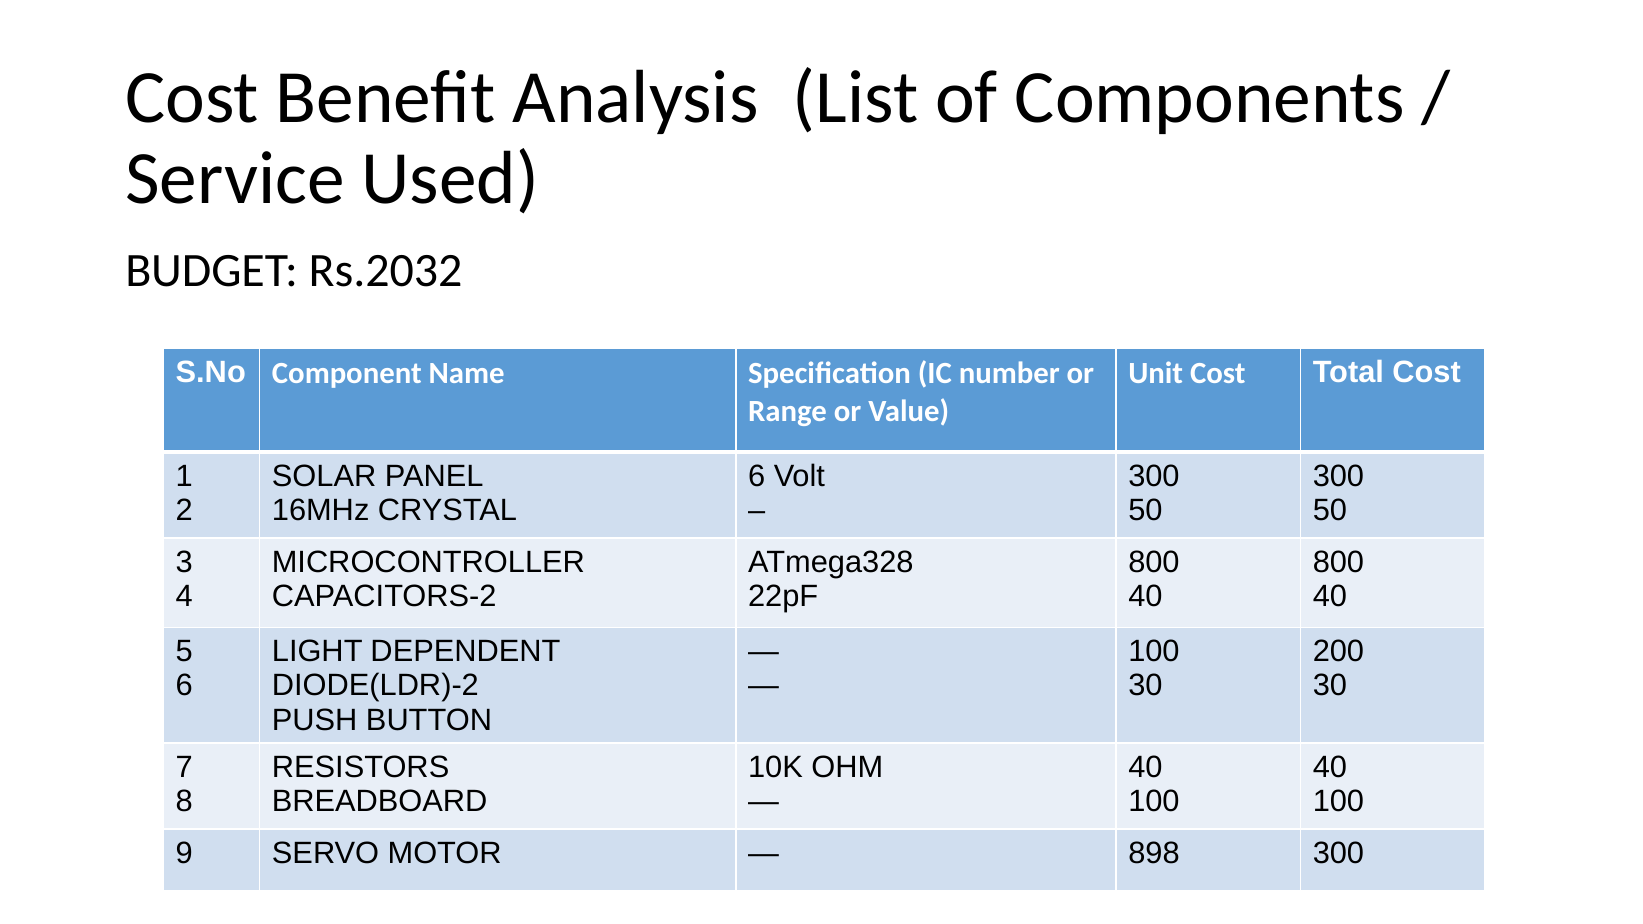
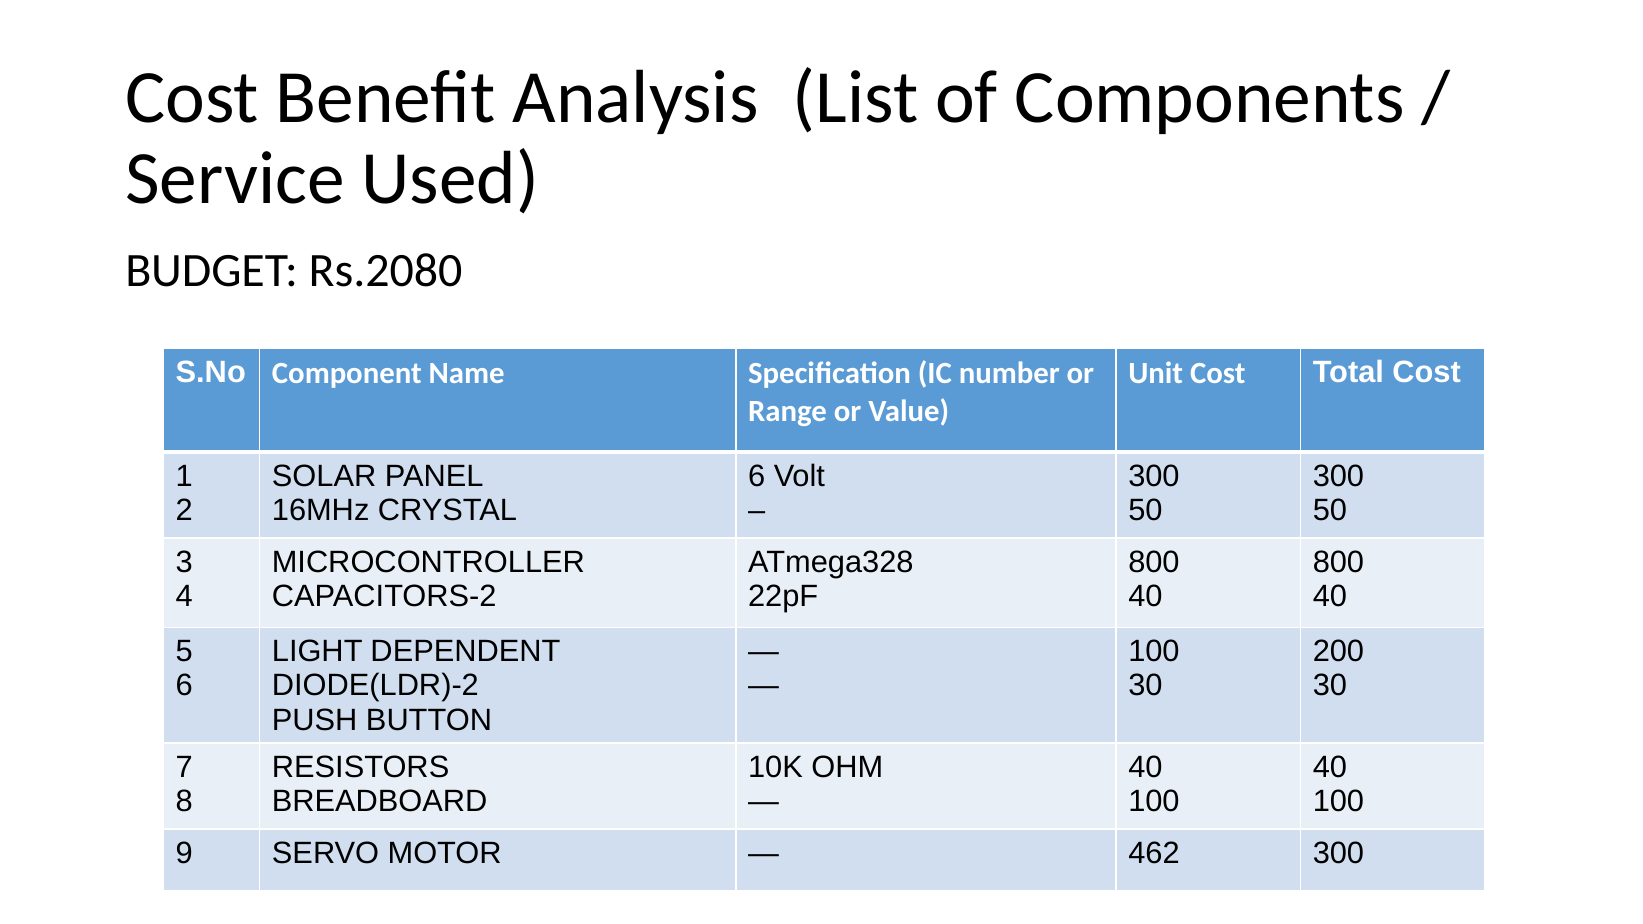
Rs.2032: Rs.2032 -> Rs.2080
898: 898 -> 462
